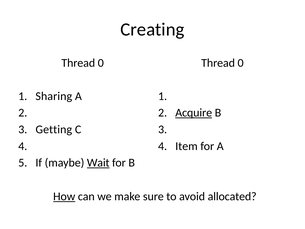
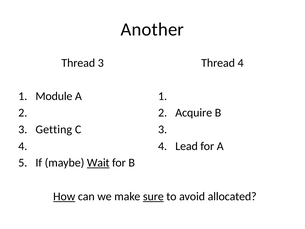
Creating: Creating -> Another
0 at (101, 63): 0 -> 3
0 at (241, 63): 0 -> 4
Sharing: Sharing -> Module
Acquire underline: present -> none
Item: Item -> Lead
sure underline: none -> present
